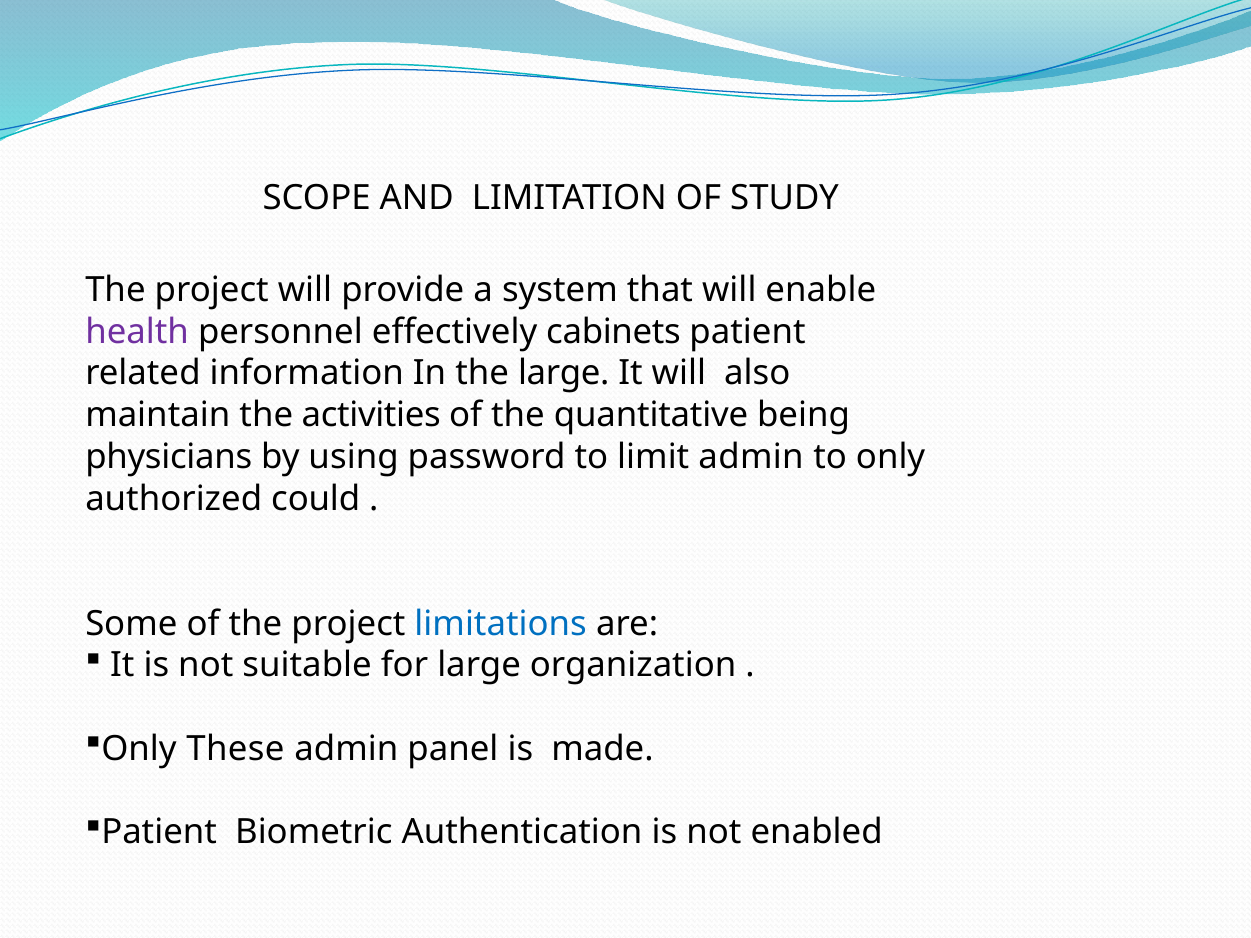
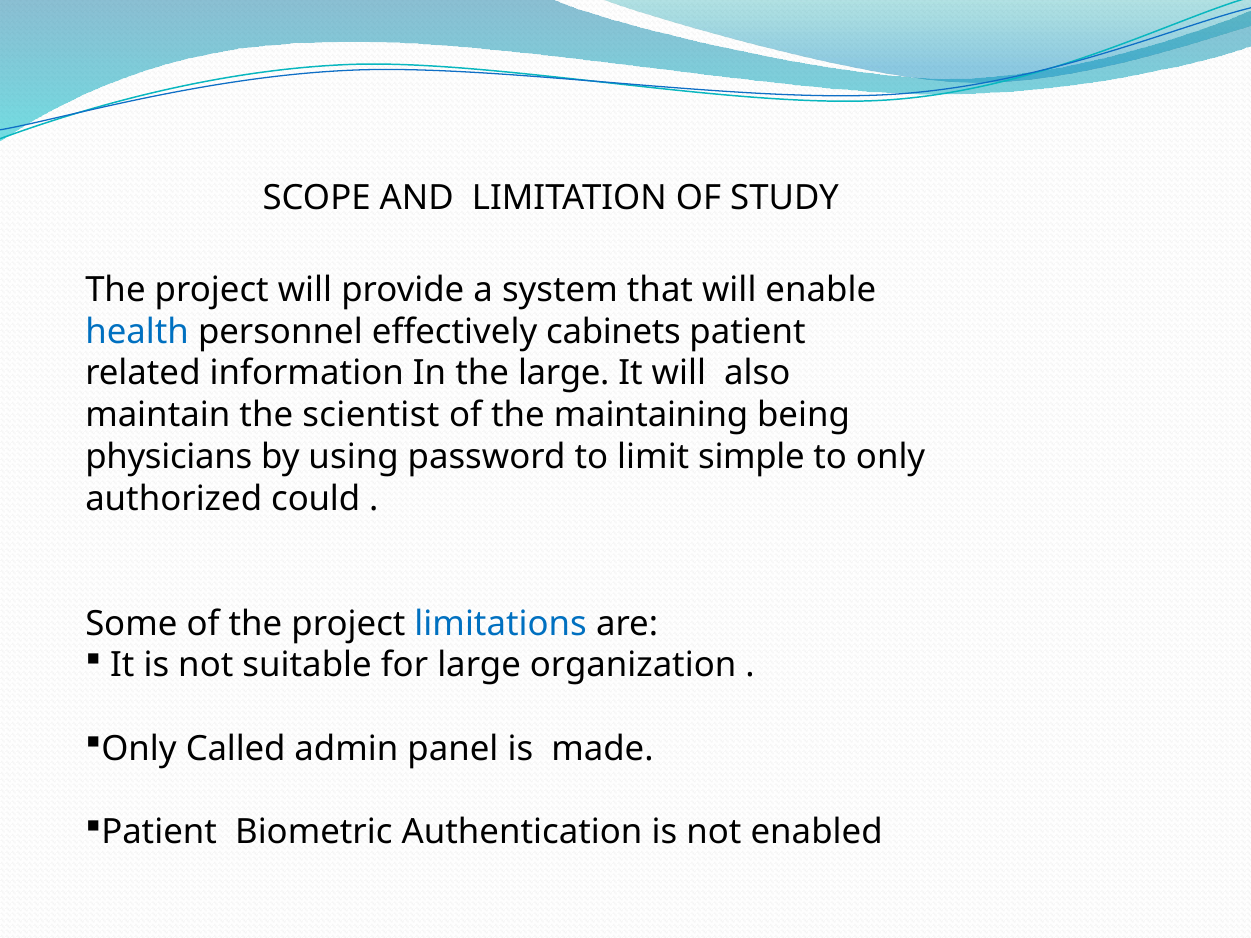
health colour: purple -> blue
activities: activities -> scientist
quantitative: quantitative -> maintaining
limit admin: admin -> simple
These: These -> Called
